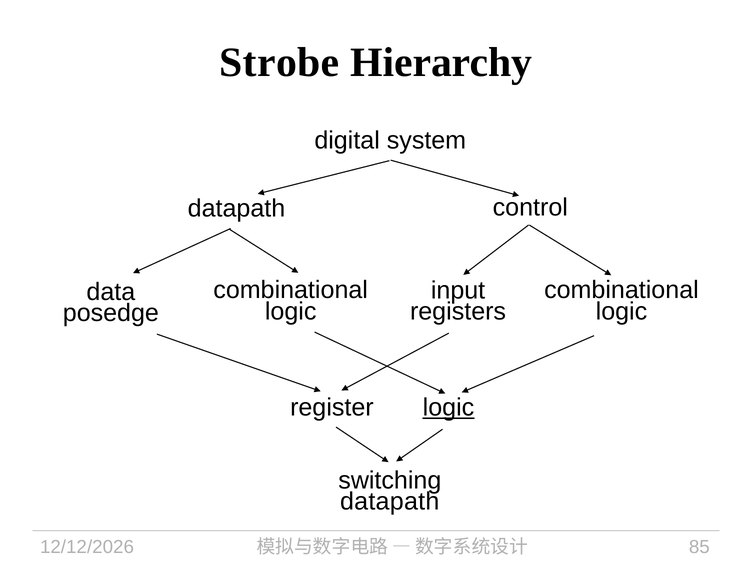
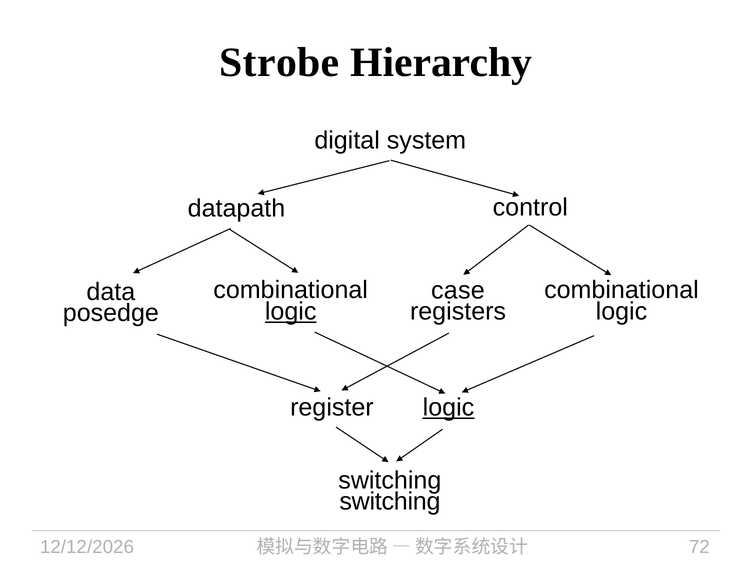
input: input -> case
logic at (291, 311) underline: none -> present
datapath at (390, 501): datapath -> switching
85: 85 -> 72
